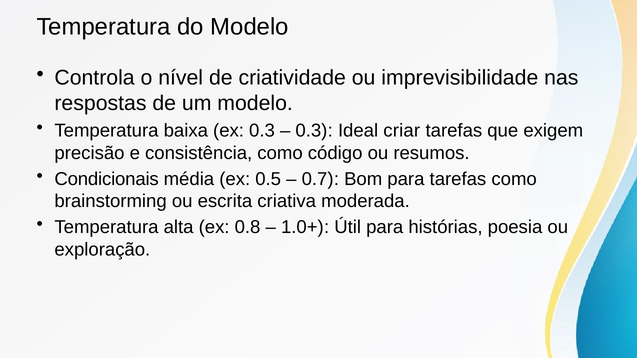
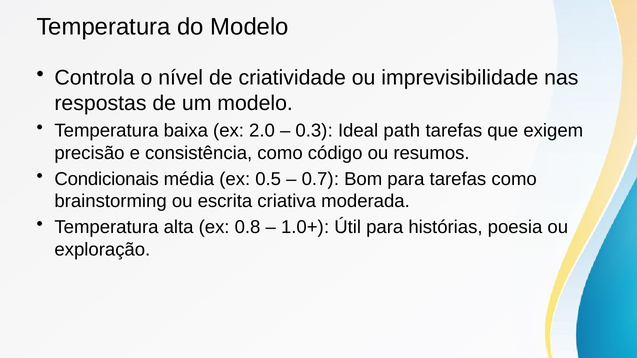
ex 0.3: 0.3 -> 2.0
criar: criar -> path
